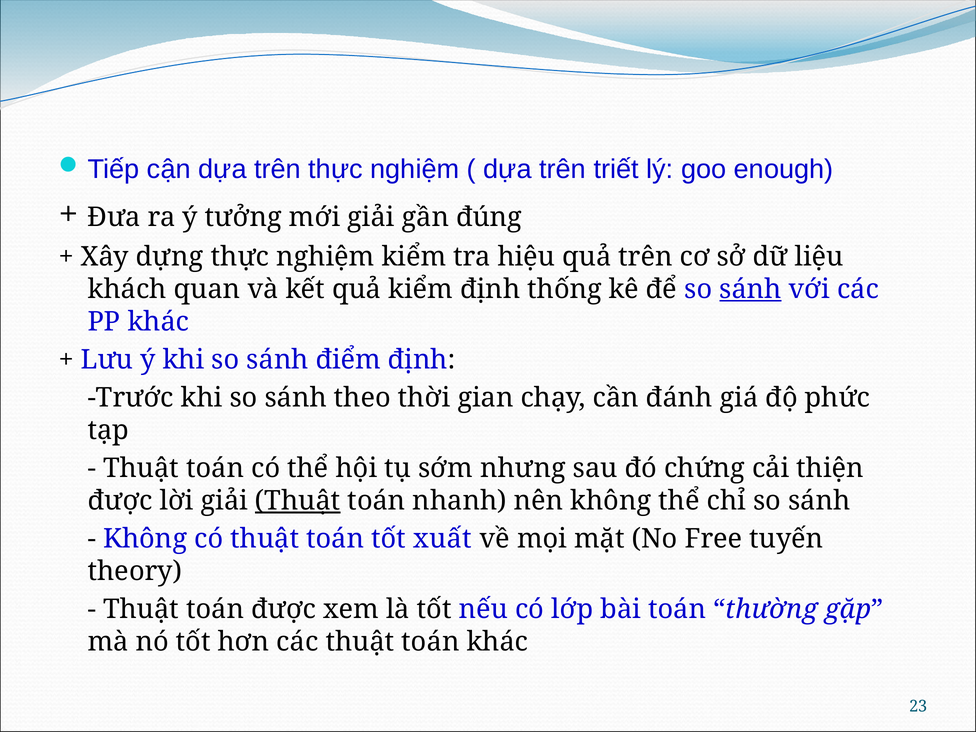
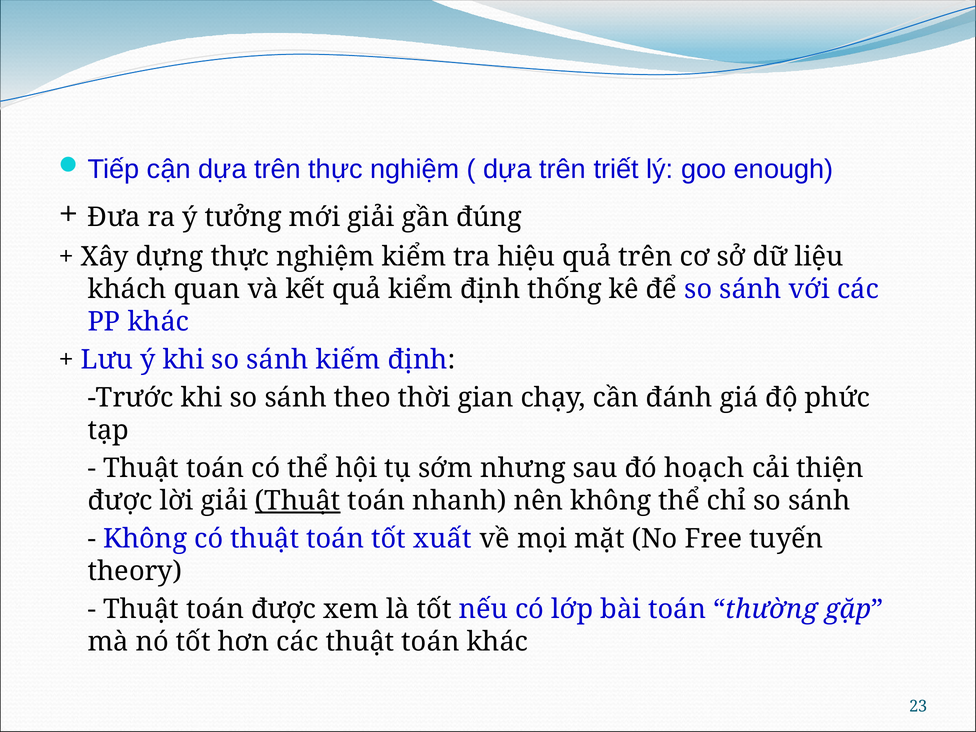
sánh at (750, 289) underline: present -> none
điểm: điểm -> kiếm
chứng: chứng -> hoạch
